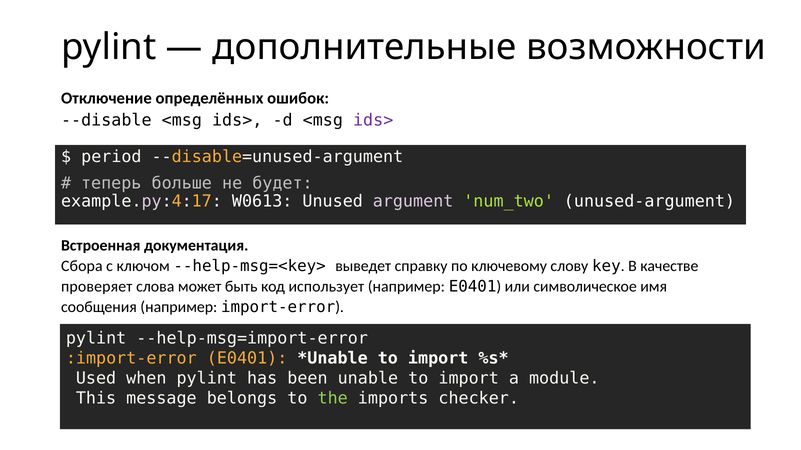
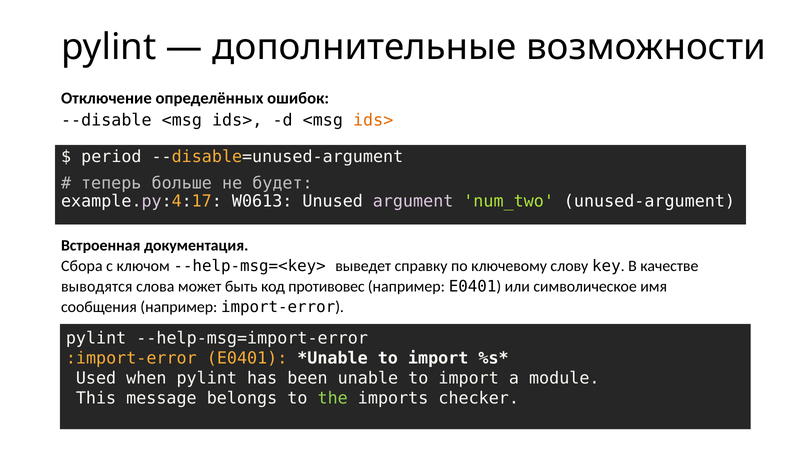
ids> at (373, 120) colour: purple -> orange
проверяет: проверяет -> выводятся
использует: использует -> противовес
